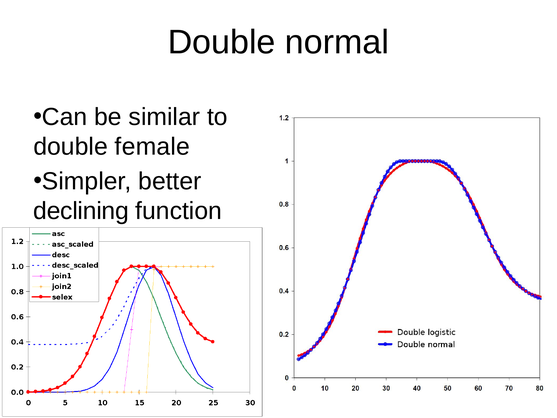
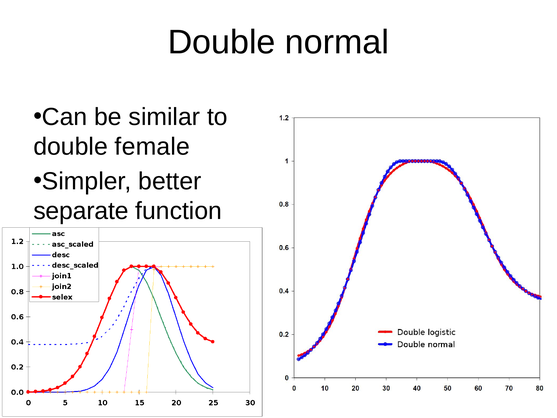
declining: declining -> separate
